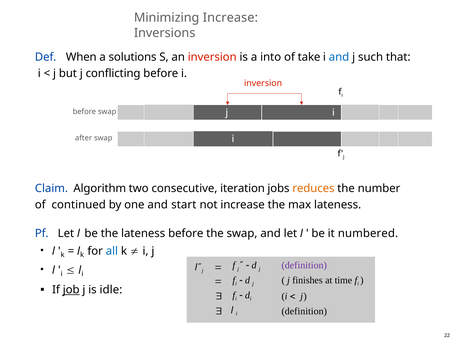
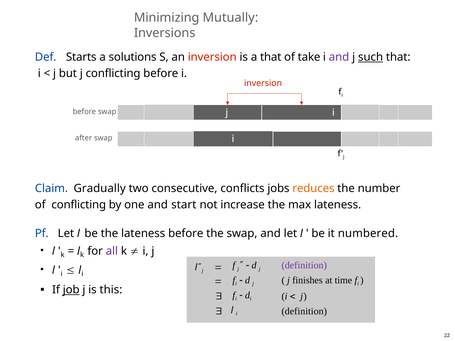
Minimizing Increase: Increase -> Mutually
When: When -> Starts
a into: into -> that
and at (339, 57) colour: blue -> purple
such underline: none -> present
Algorithm: Algorithm -> Gradually
iteration: iteration -> conflicts
of continued: continued -> conflicting
all colour: blue -> purple
idle: idle -> this
